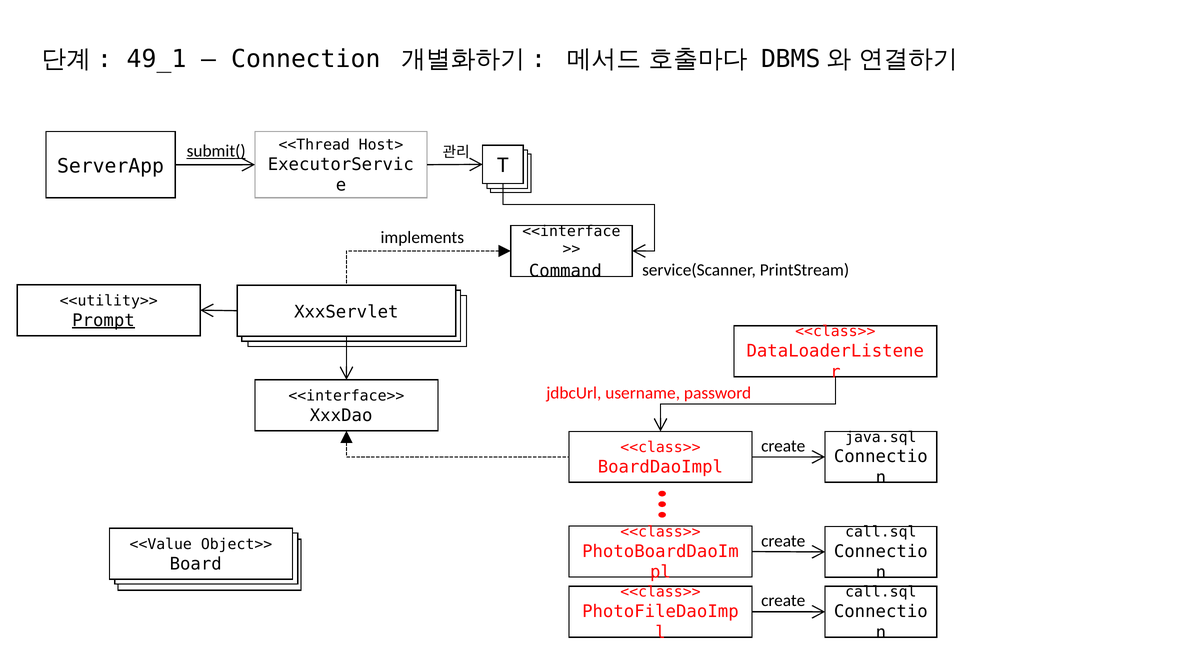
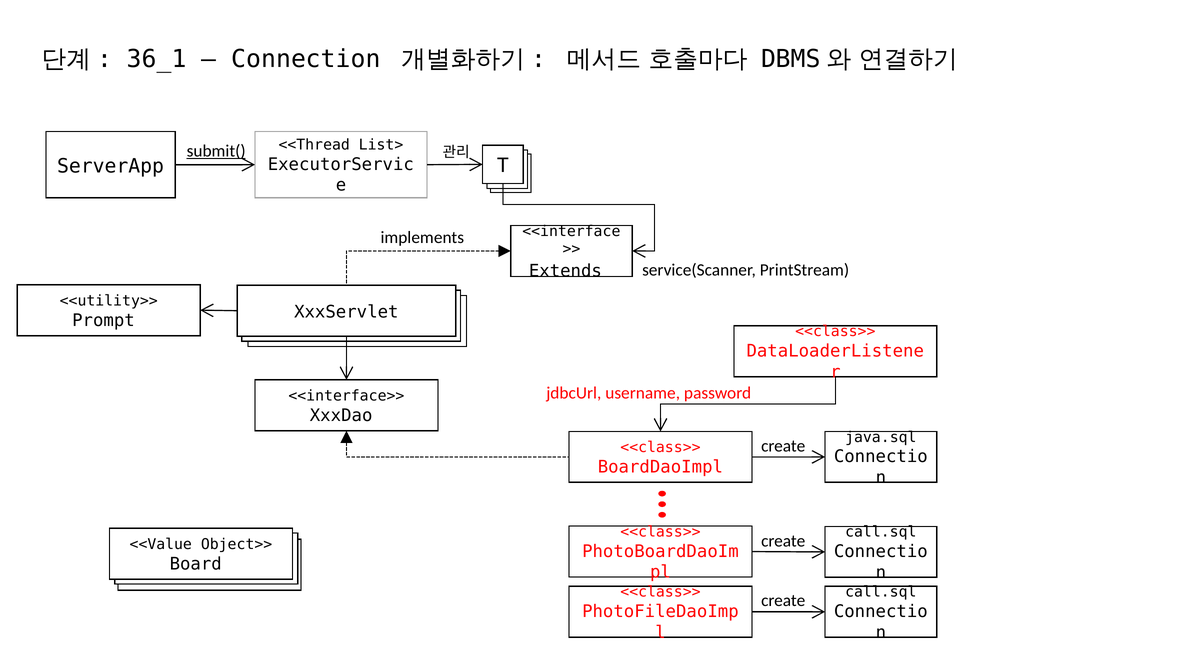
49_1: 49_1 -> 36_1
Host>: Host> -> List>
Command: Command -> Extends
Prompt underline: present -> none
